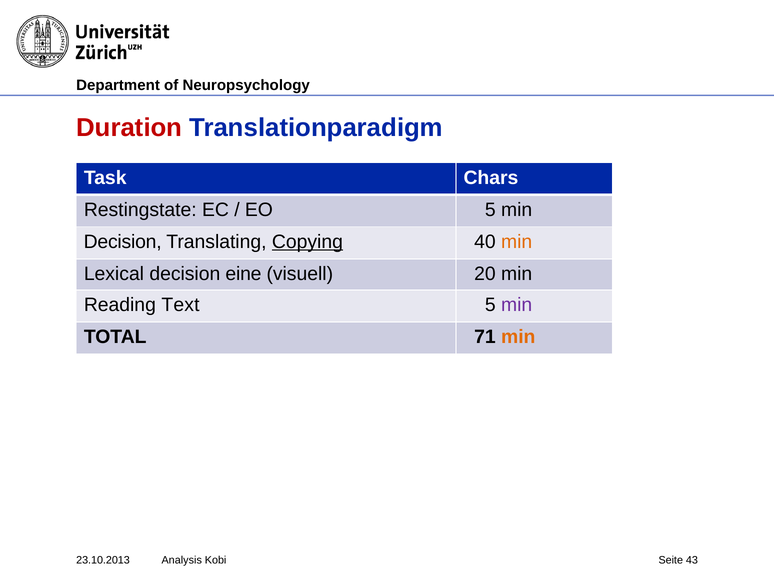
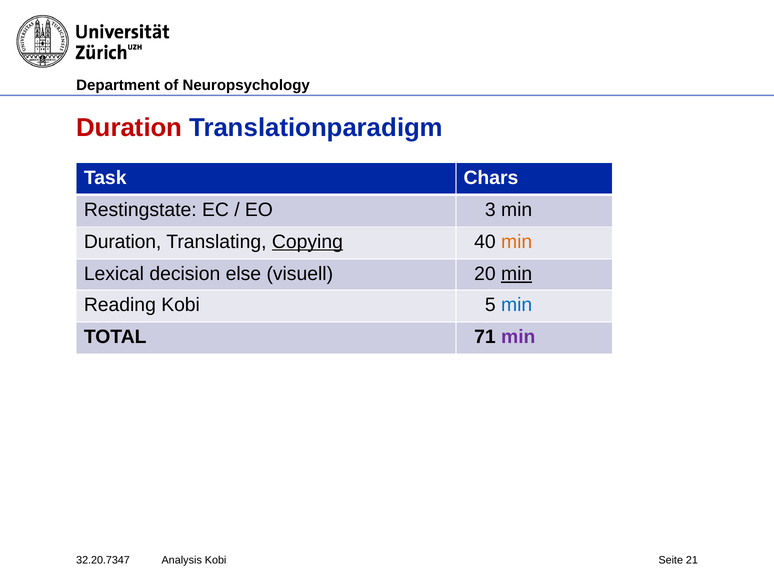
EO 5: 5 -> 3
Decision at (123, 242): Decision -> Duration
eine: eine -> else
min at (517, 274) underline: none -> present
Reading Text: Text -> Kobi
min at (517, 305) colour: purple -> blue
min at (518, 337) colour: orange -> purple
23.10.2013: 23.10.2013 -> 32.20.7347
43: 43 -> 21
